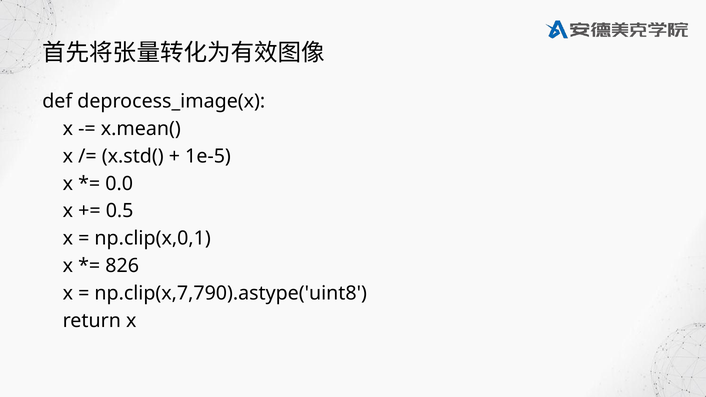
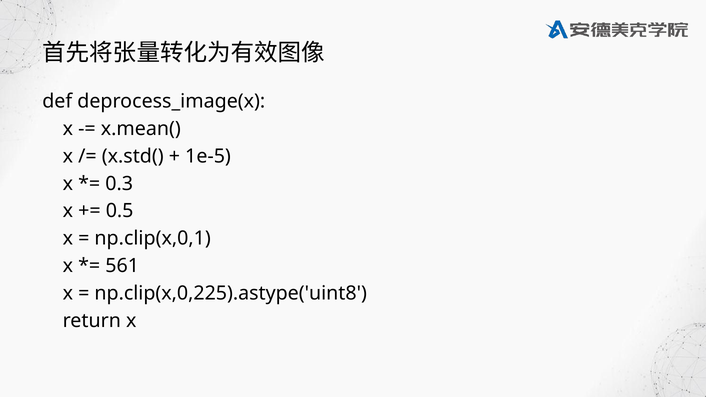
0.0: 0.0 -> 0.3
826: 826 -> 561
np.clip(x,7,790).astype('uint8: np.clip(x,7,790).astype('uint8 -> np.clip(x,0,225).astype('uint8
